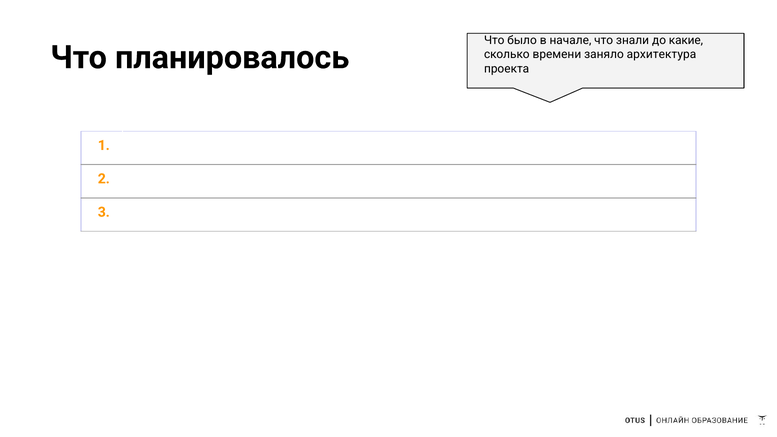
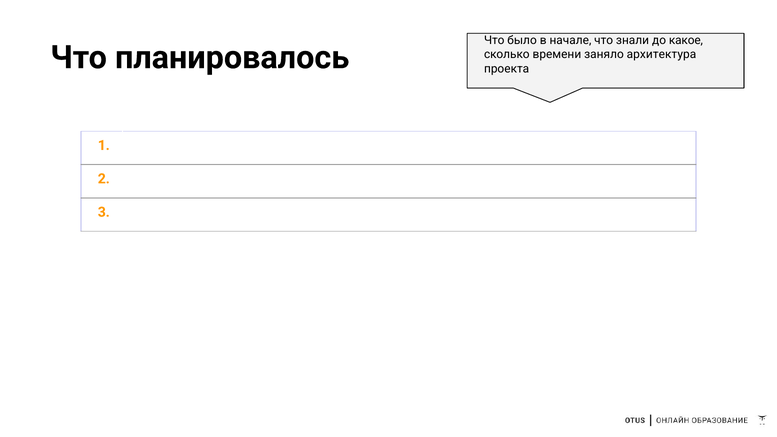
какие: какие -> какое
